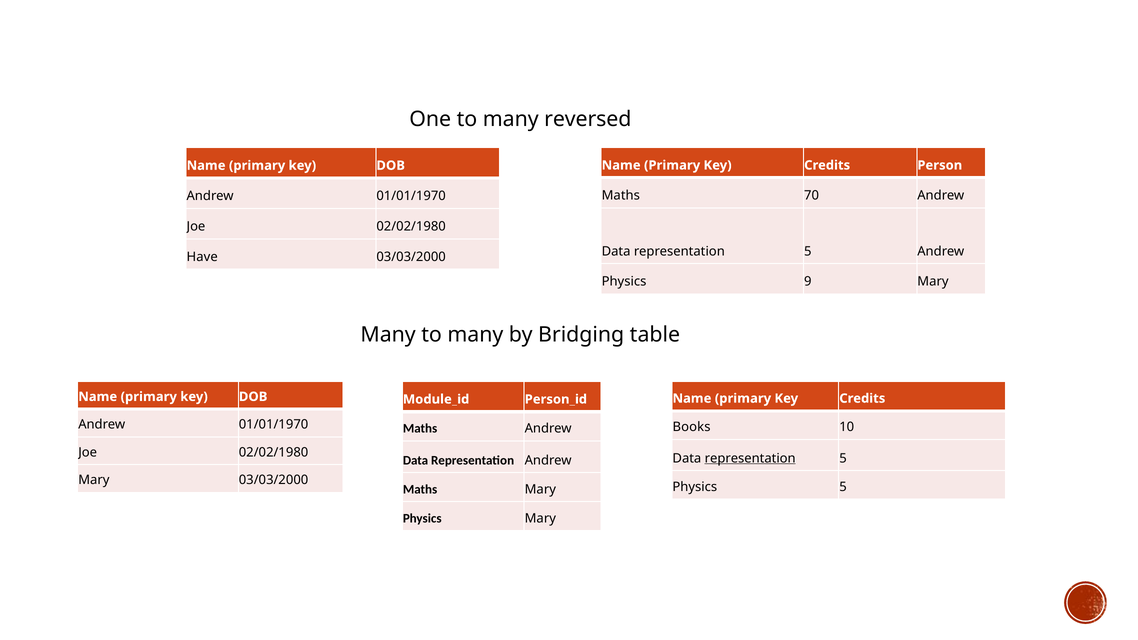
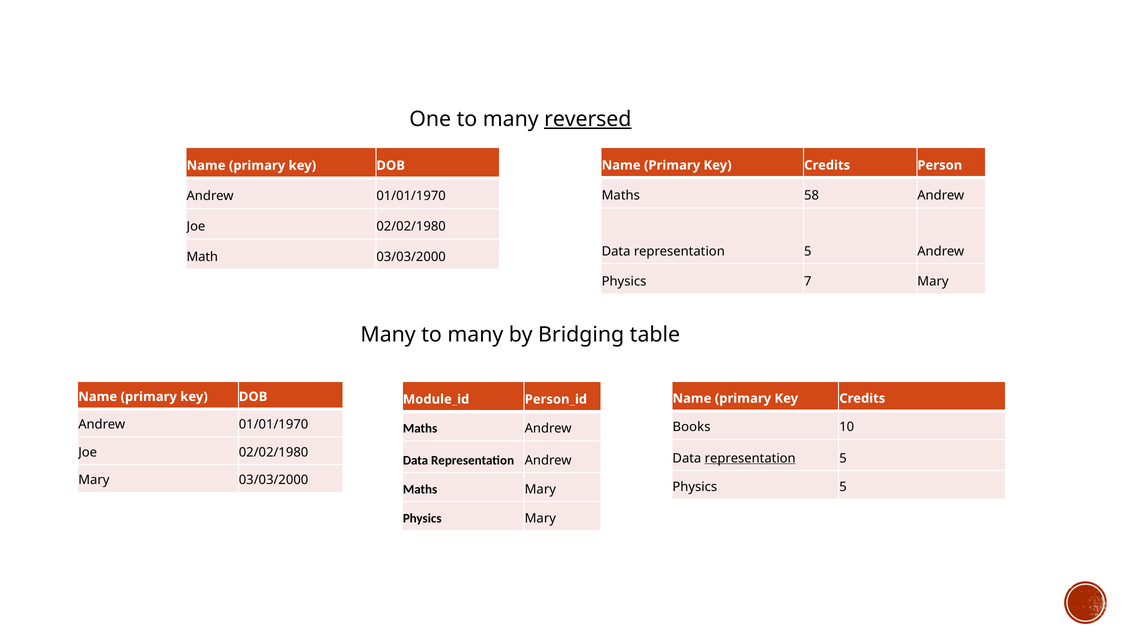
reversed underline: none -> present
70: 70 -> 58
Have: Have -> Math
9: 9 -> 7
